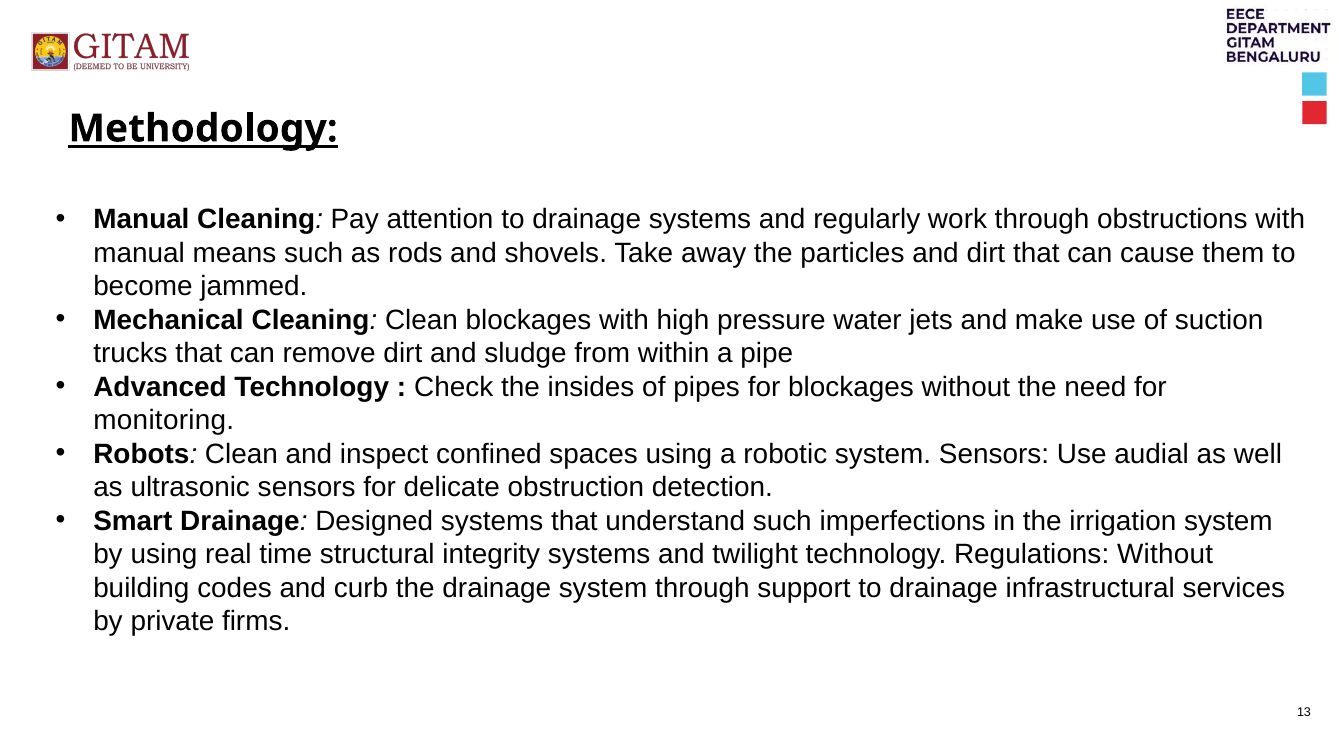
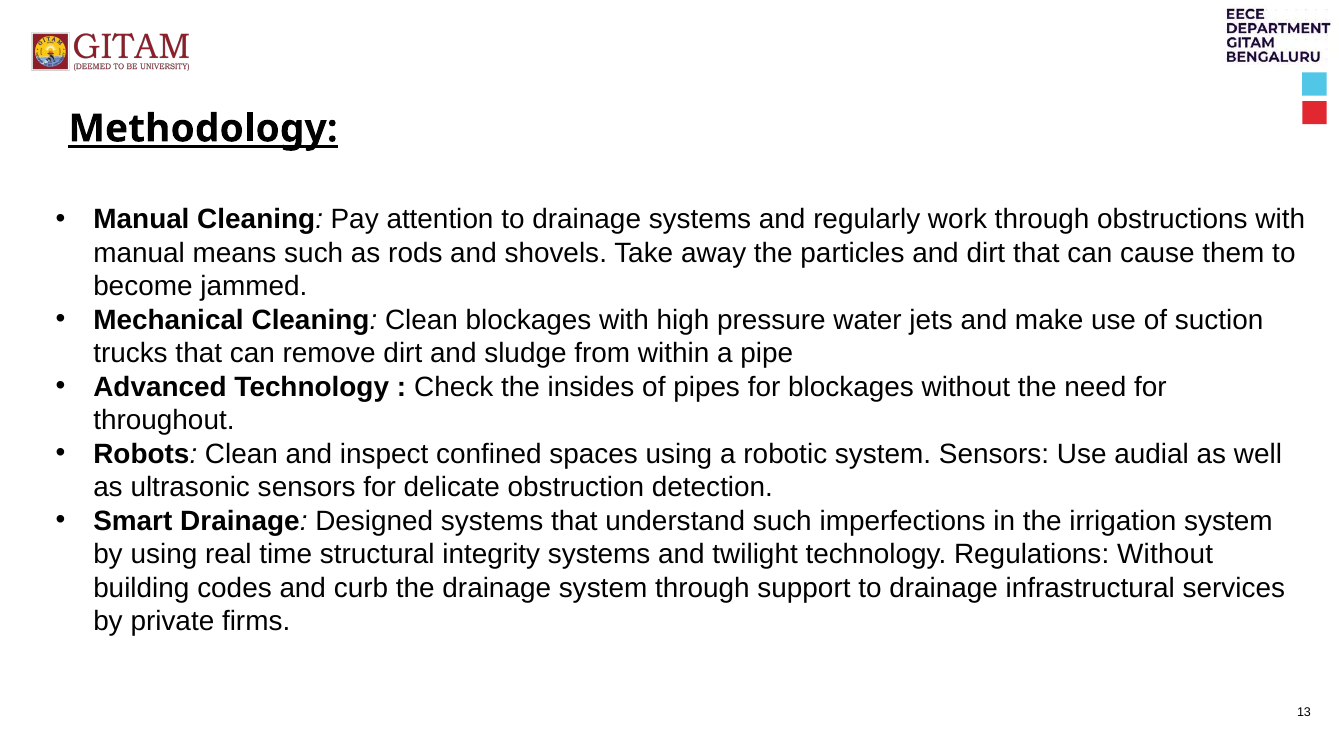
monitoring: monitoring -> throughout
